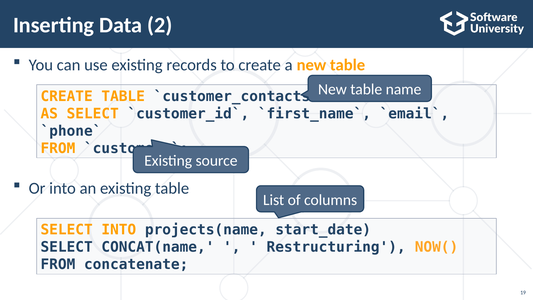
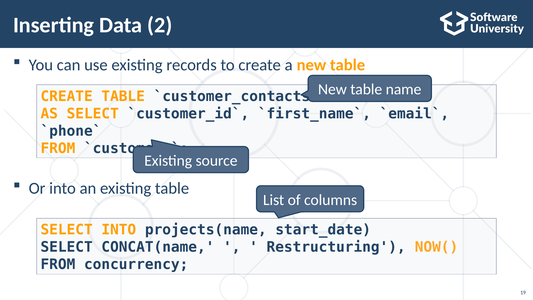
concatenate: concatenate -> concurrency
